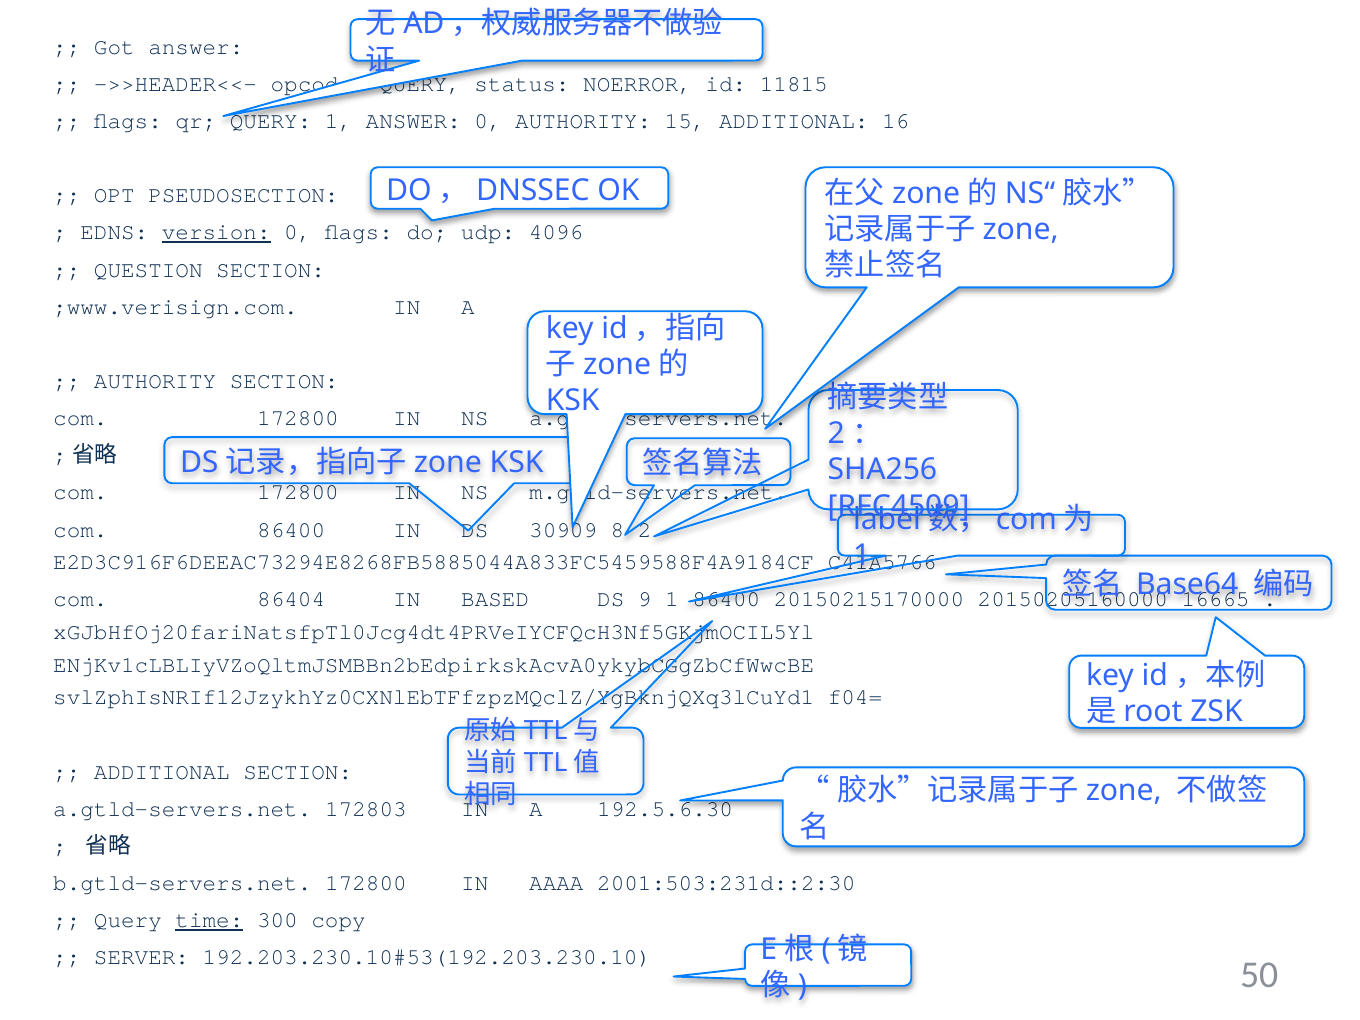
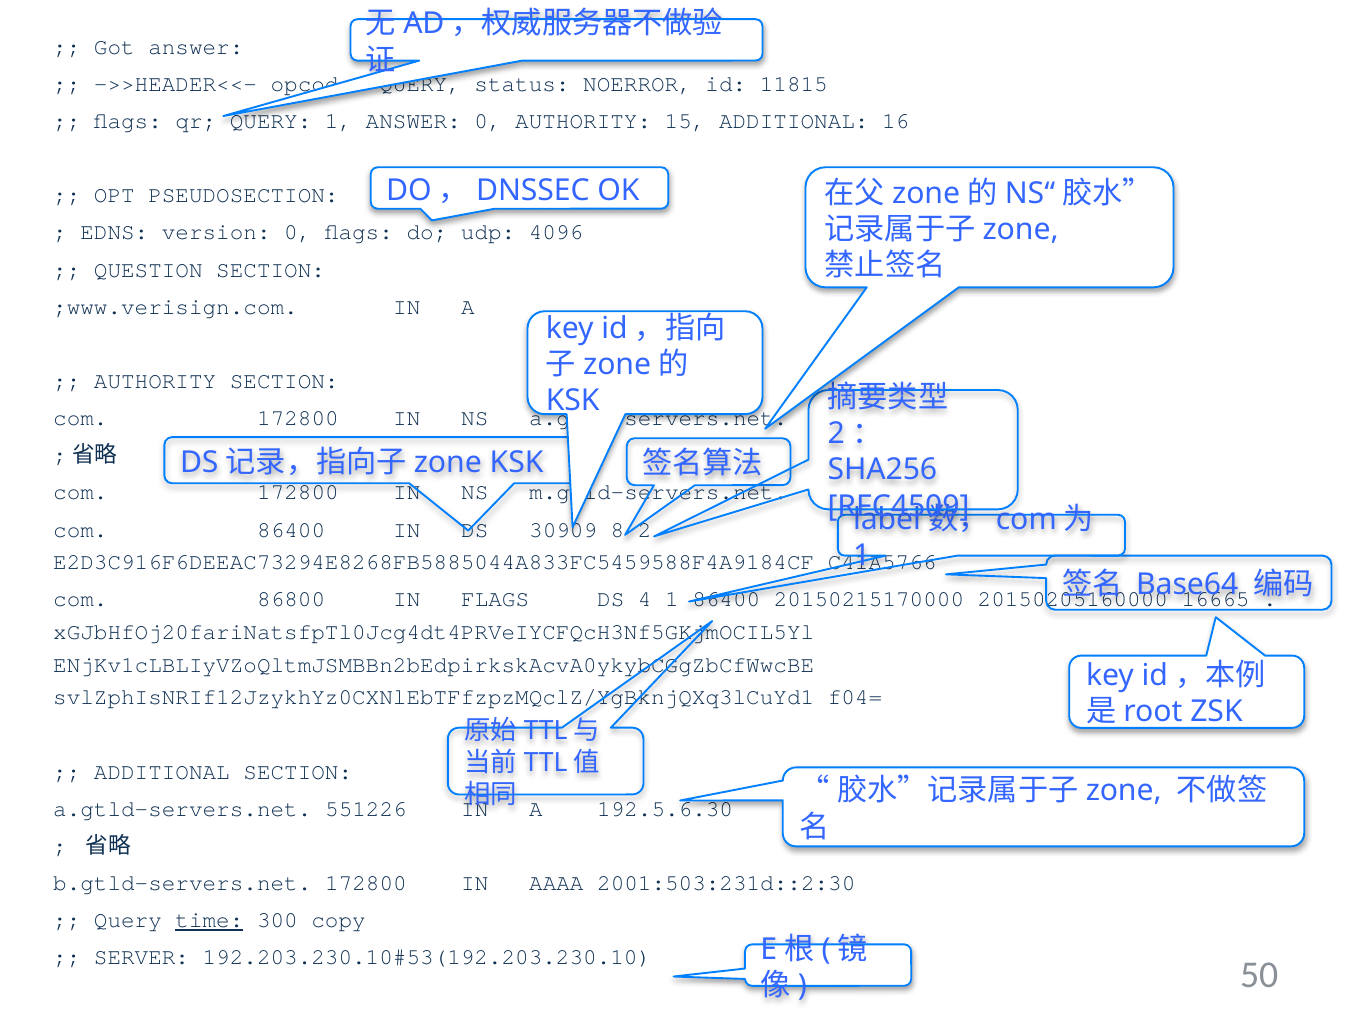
version underline: present -> none
86404: 86404 -> 86800
IN BASED: BASED -> FLAGS
9: 9 -> 4
172803: 172803 -> 551226
